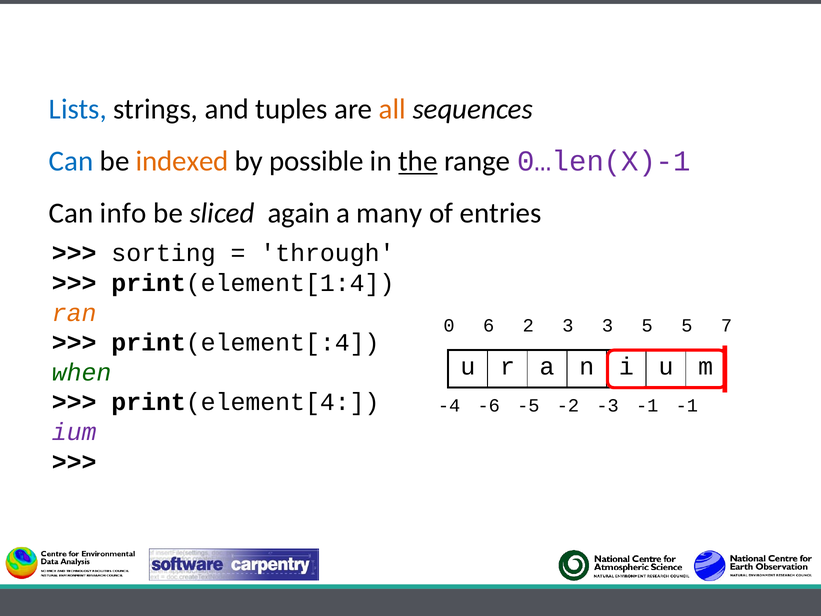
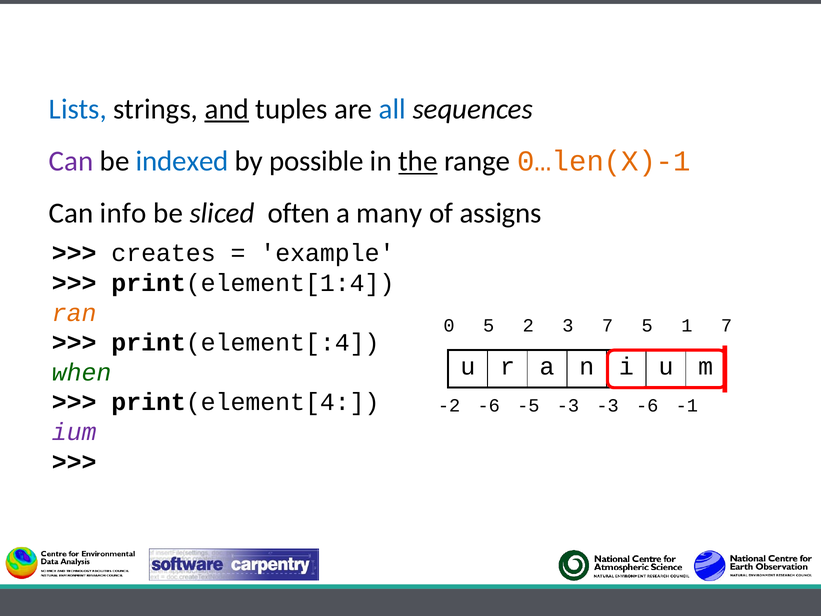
and underline: none -> present
all colour: orange -> blue
Can at (71, 161) colour: blue -> purple
indexed colour: orange -> blue
0…len(X)-1 colour: purple -> orange
again: again -> often
entries: entries -> assigns
sorting: sorting -> creates
through: through -> example
0 6: 6 -> 5
3 3: 3 -> 7
5 5: 5 -> 1
-4: -4 -> -2
-5 -2: -2 -> -3
-3 -1: -1 -> -6
